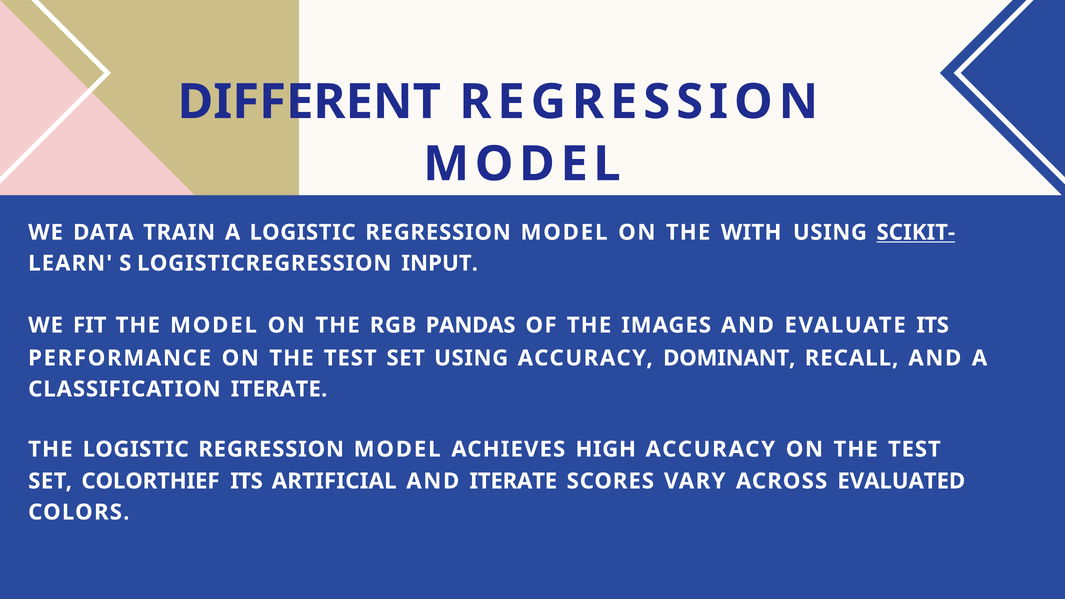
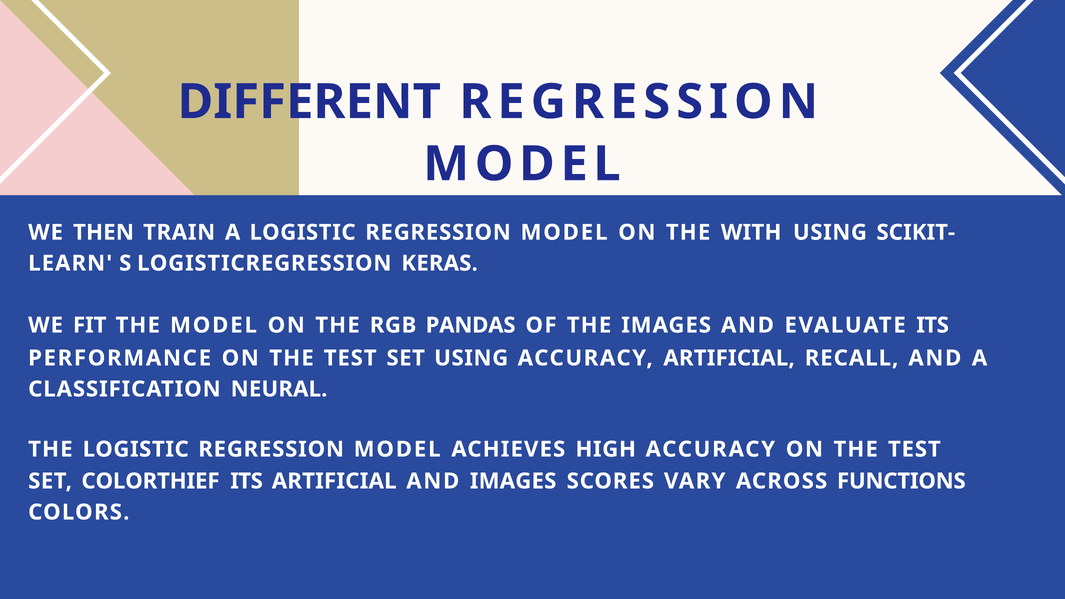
DATA: DATA -> THEN
SCIKIT- underline: present -> none
INPUT: INPUT -> KERAS
ACCURACY DOMINANT: DOMINANT -> ARTIFICIAL
CLASSIFICATION ITERATE: ITERATE -> NEURAL
AND ITERATE: ITERATE -> IMAGES
EVALUATED: EVALUATED -> FUNCTIONS
